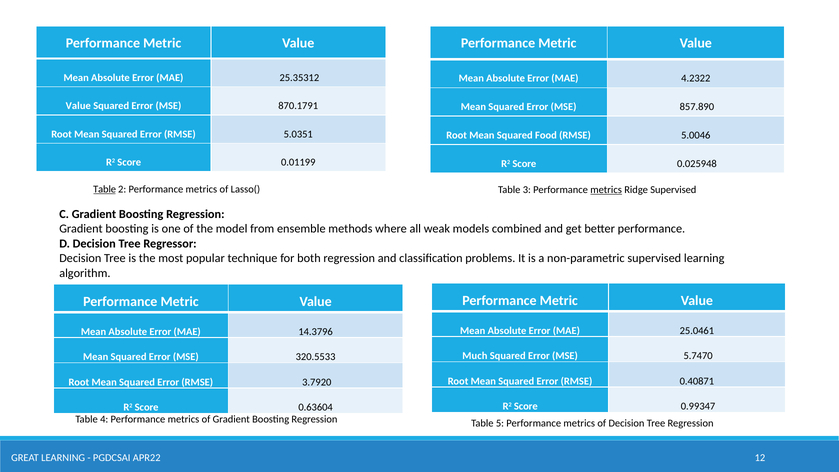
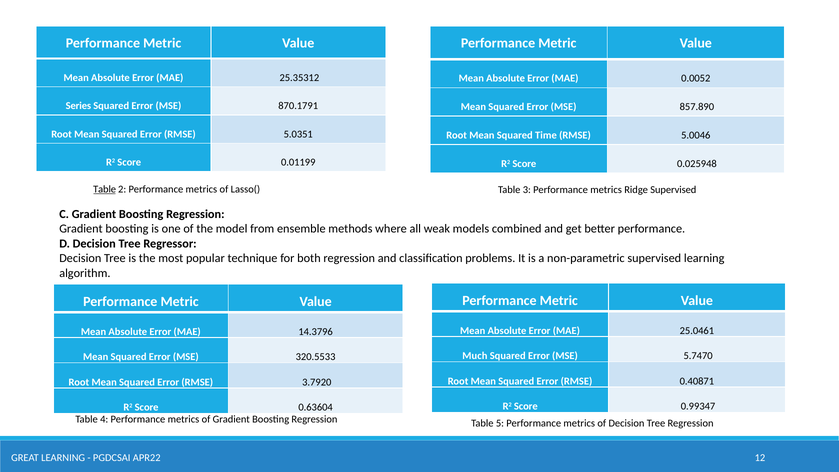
4.2322: 4.2322 -> 0.0052
Value at (78, 106): Value -> Series
Food: Food -> Time
metrics at (606, 190) underline: present -> none
